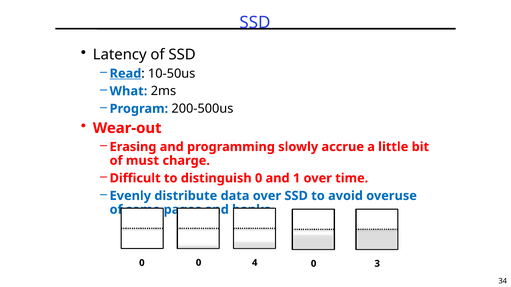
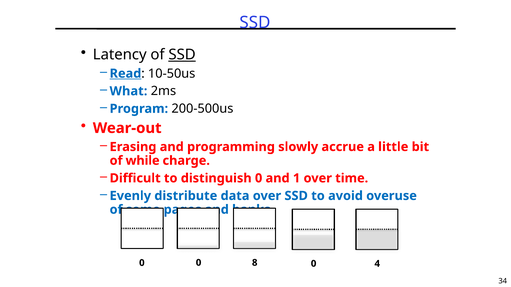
SSD at (182, 55) underline: none -> present
must: must -> while
4: 4 -> 8
3: 3 -> 4
